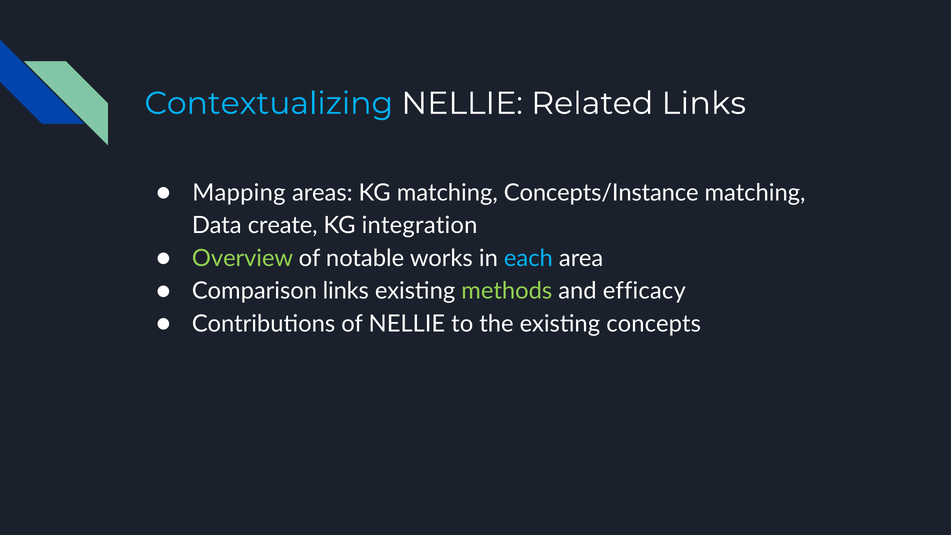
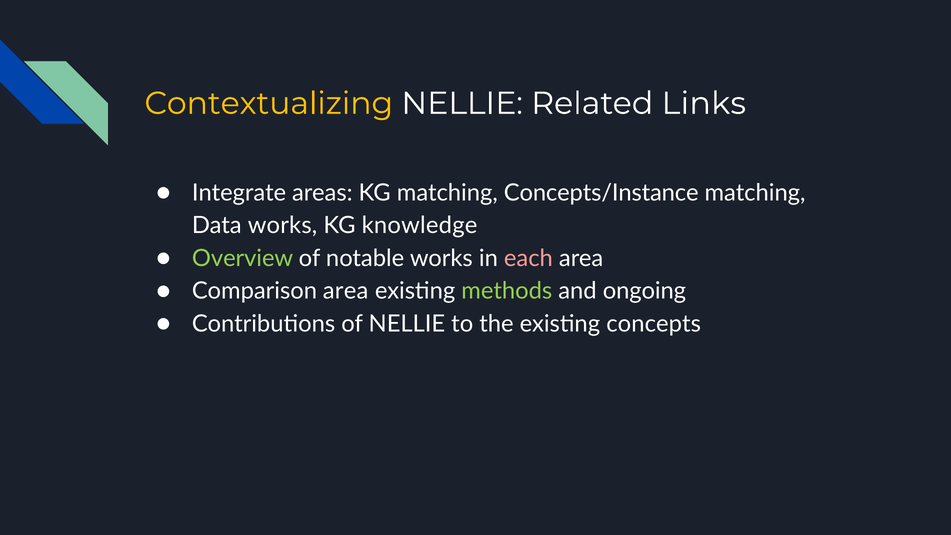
Contextualizing colour: light blue -> yellow
Mapping: Mapping -> Integrate
Data create: create -> works
integration: integration -> knowledge
each colour: light blue -> pink
Comparison links: links -> area
efficacy: efficacy -> ongoing
